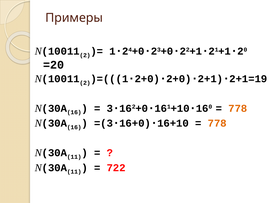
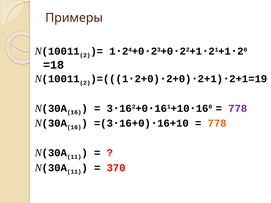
=20: =20 -> =18
778 at (238, 108) colour: orange -> purple
722: 722 -> 370
